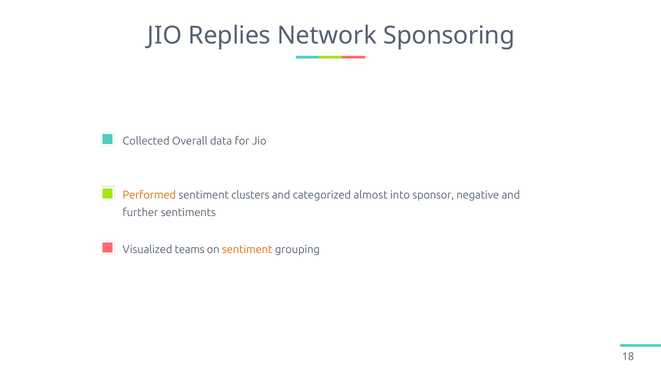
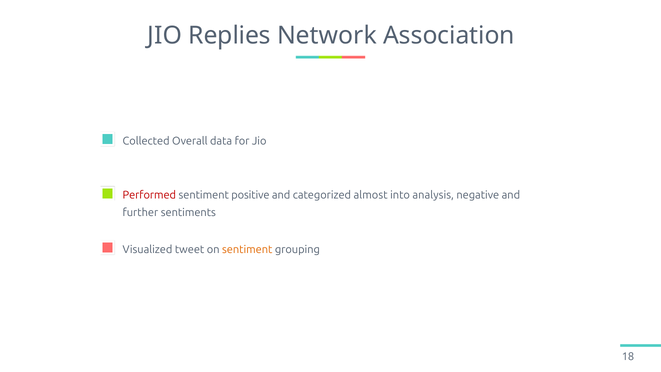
Sponsoring: Sponsoring -> Association
Performed colour: orange -> red
clusters: clusters -> positive
sponsor: sponsor -> analysis
teams: teams -> tweet
